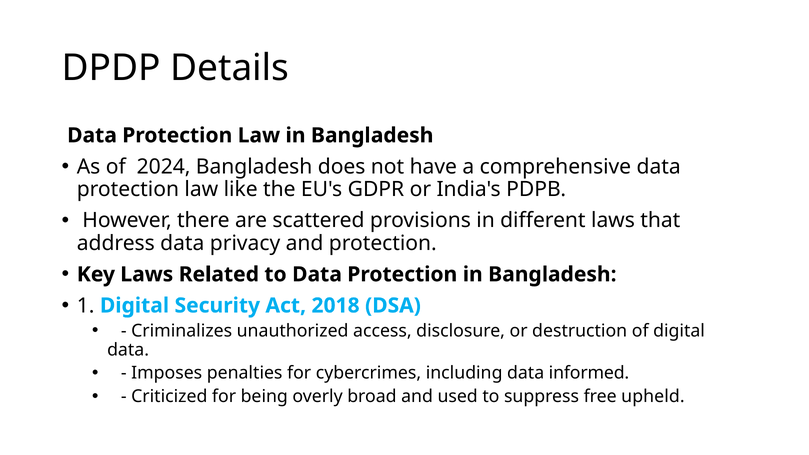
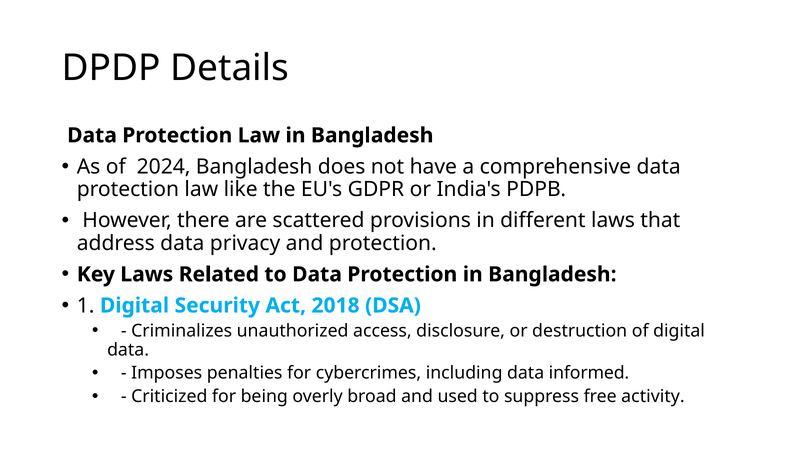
upheld: upheld -> activity
